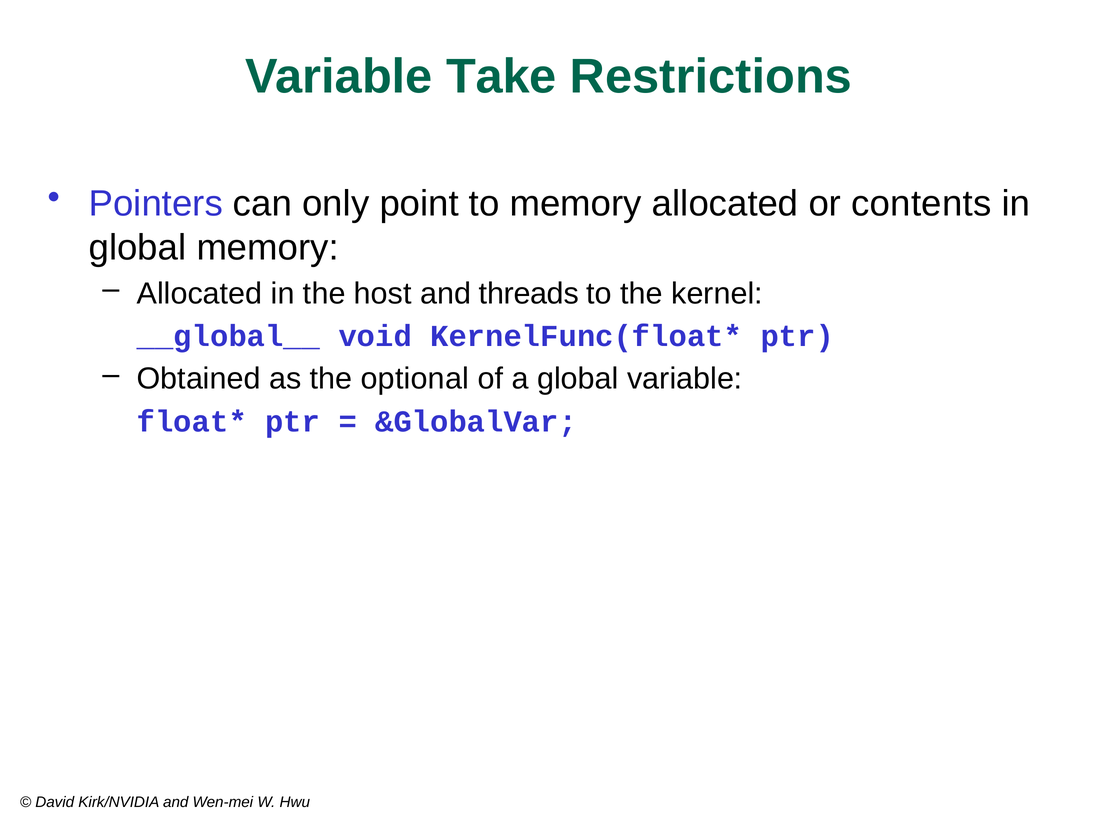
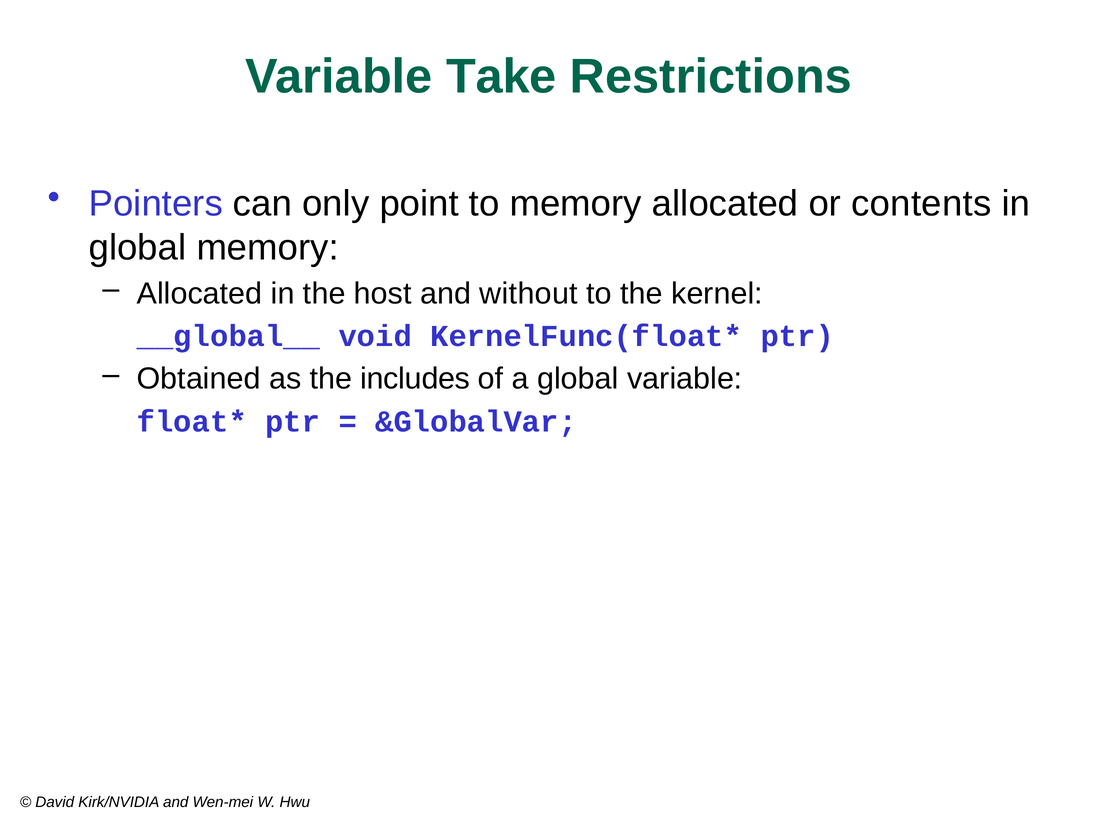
threads: threads -> without
optional: optional -> includes
